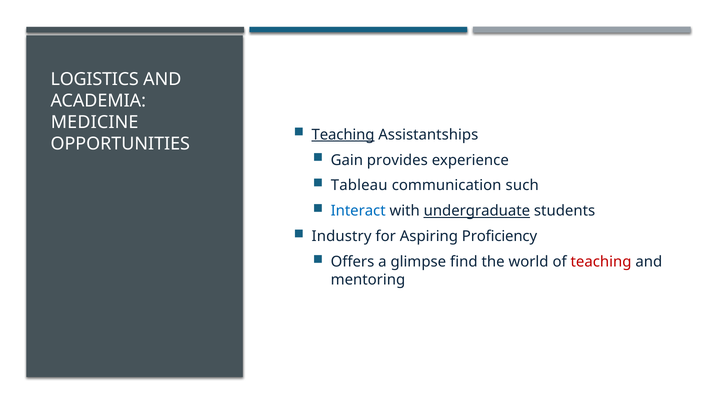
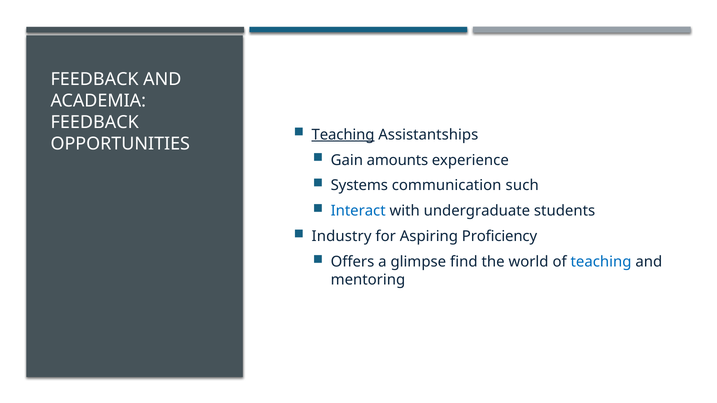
LOGISTICS at (95, 79): LOGISTICS -> FEEDBACK
MEDICINE at (95, 122): MEDICINE -> FEEDBACK
provides: provides -> amounts
Tableau: Tableau -> Systems
undergraduate underline: present -> none
teaching at (601, 262) colour: red -> blue
